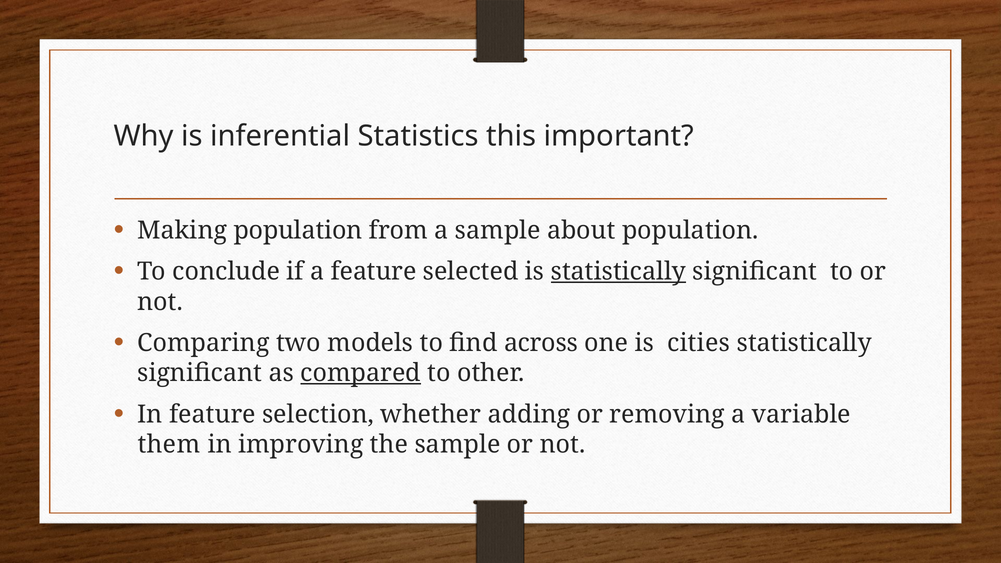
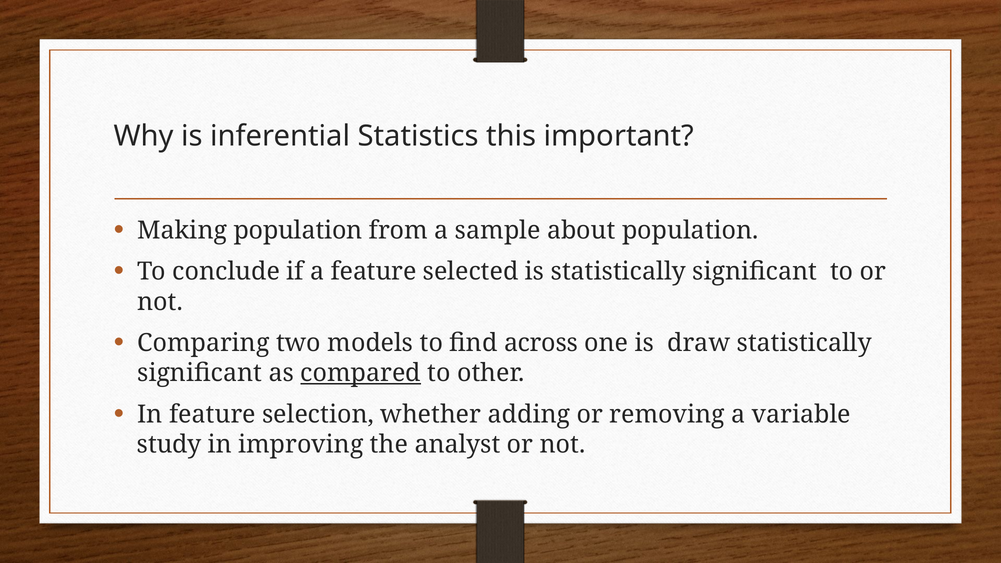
statistically at (618, 272) underline: present -> none
cities: cities -> draw
them: them -> study
the sample: sample -> analyst
